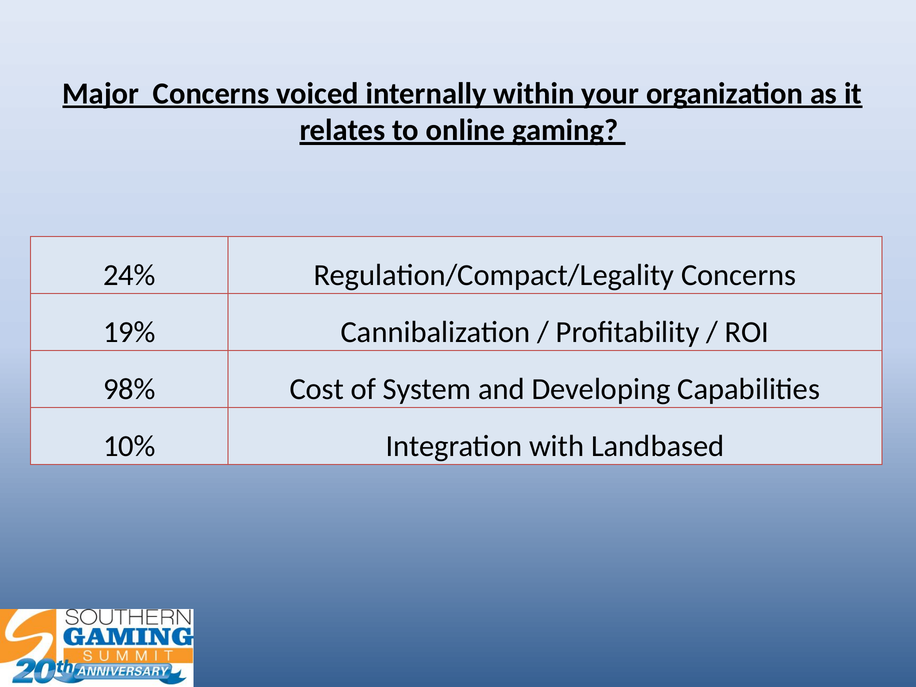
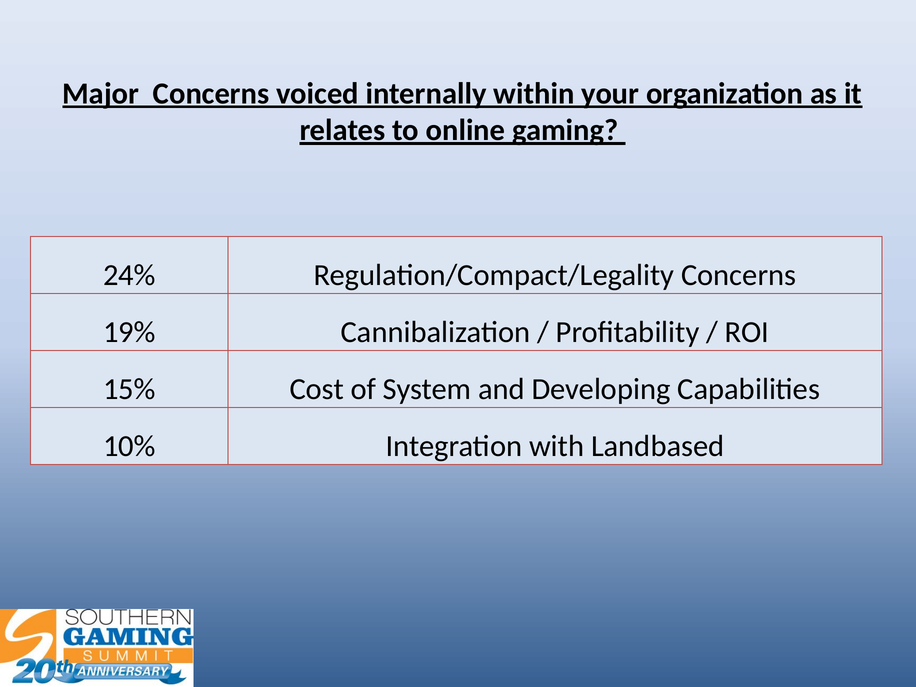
98%: 98% -> 15%
